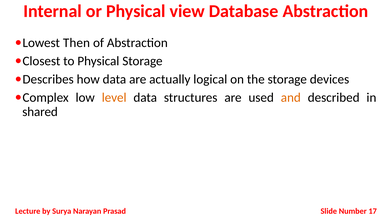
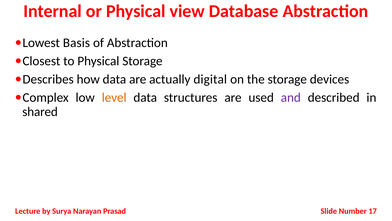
Then: Then -> Basis
logical: logical -> digital
and colour: orange -> purple
